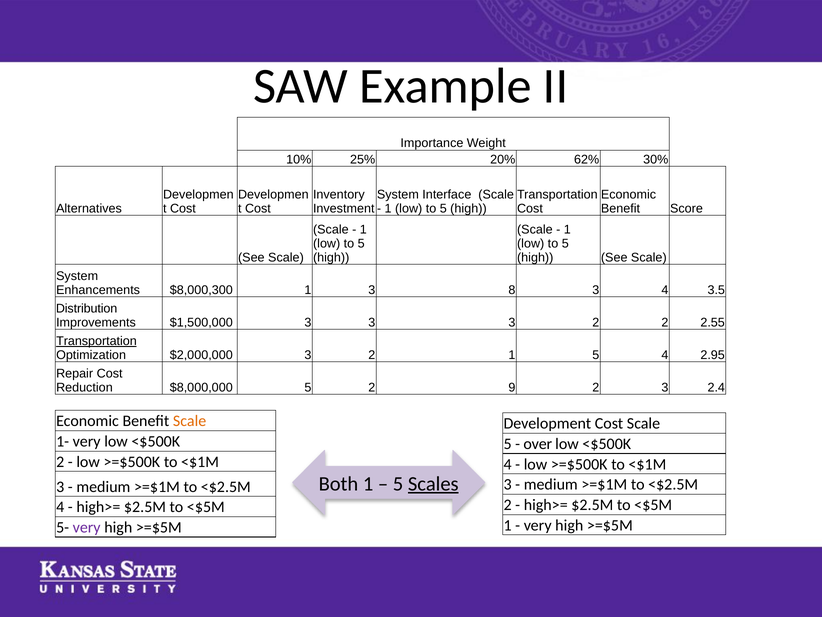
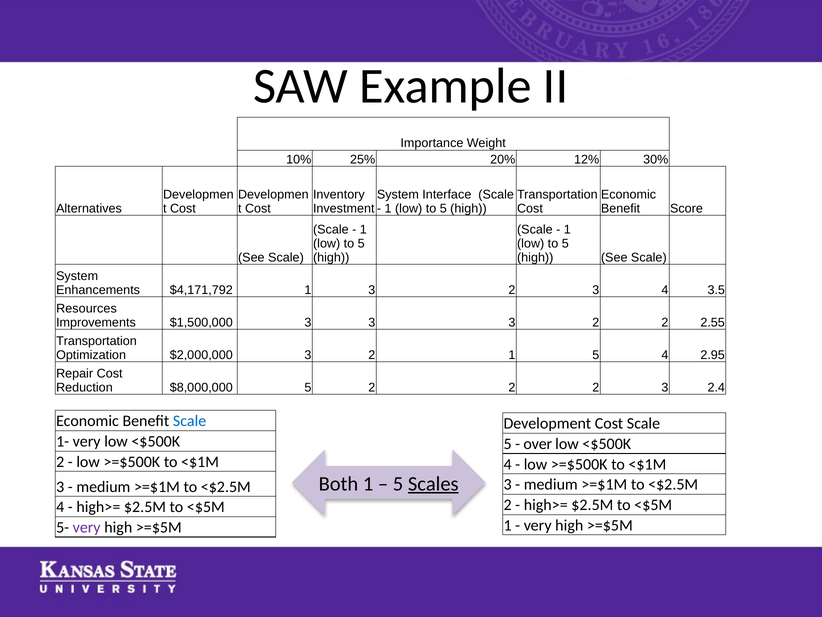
62%: 62% -> 12%
$8,000,300: $8,000,300 -> $4,171,792
1 3 8: 8 -> 2
Distribution: Distribution -> Resources
Transportation at (96, 341) underline: present -> none
5 2 9: 9 -> 2
Scale at (190, 421) colour: orange -> blue
